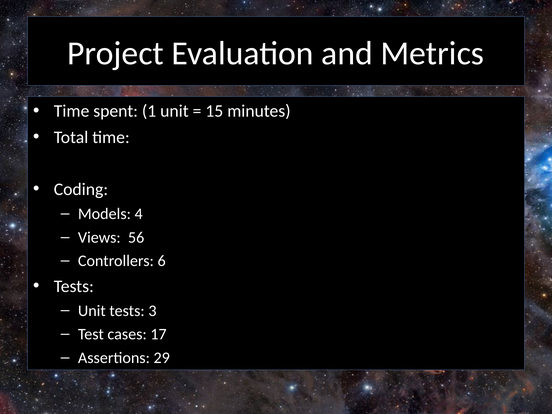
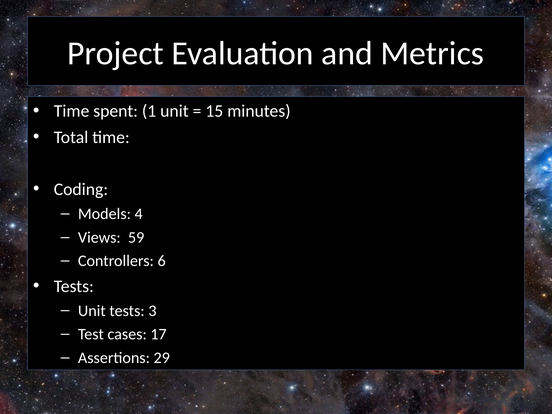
56: 56 -> 59
